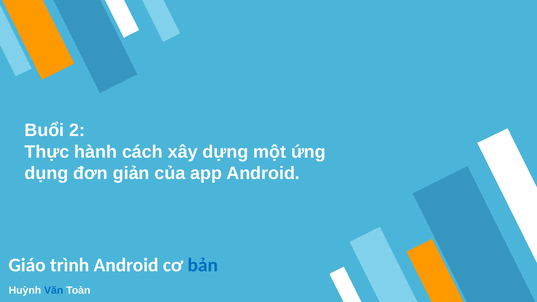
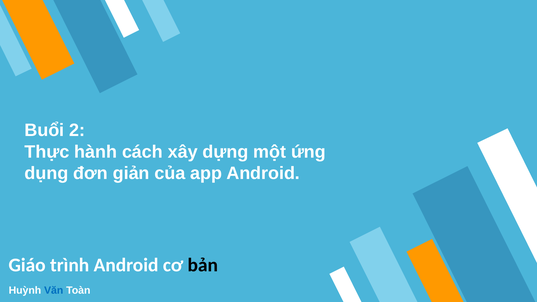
bản colour: blue -> black
